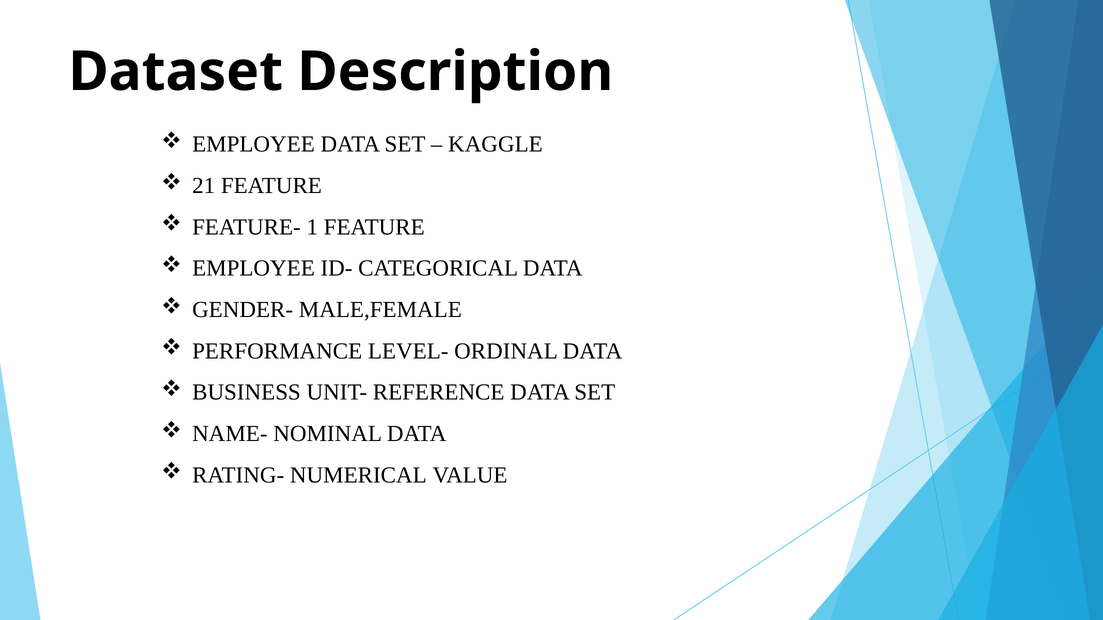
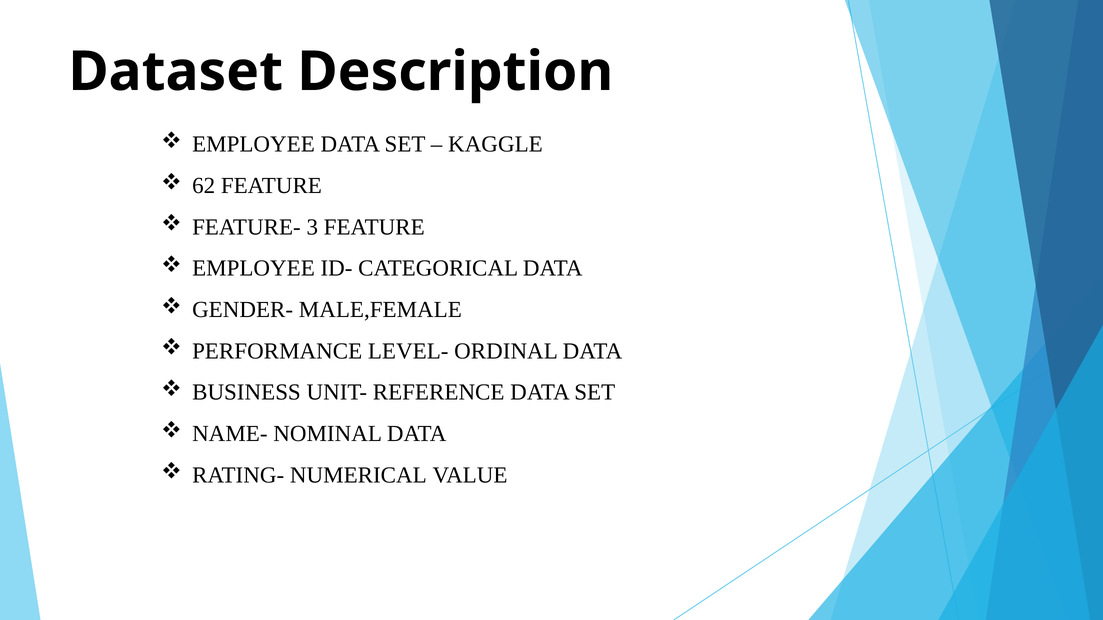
21: 21 -> 62
1: 1 -> 3
